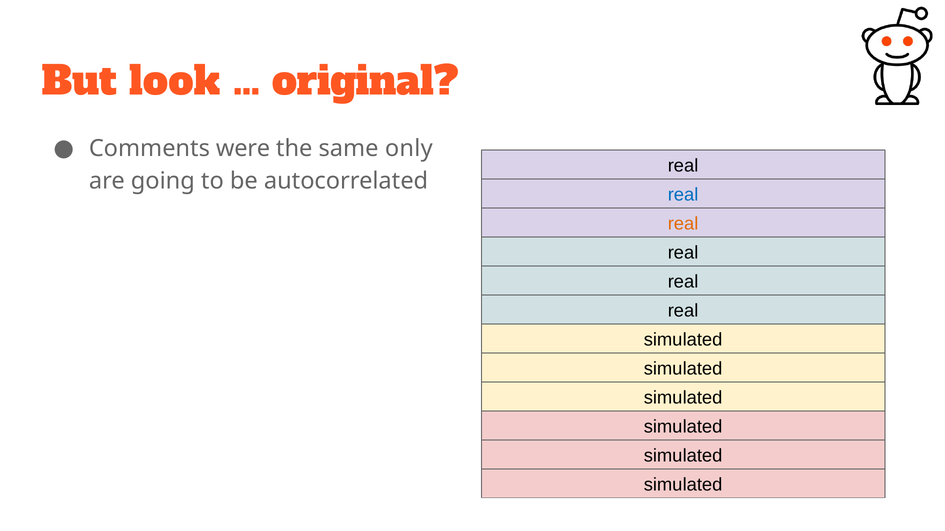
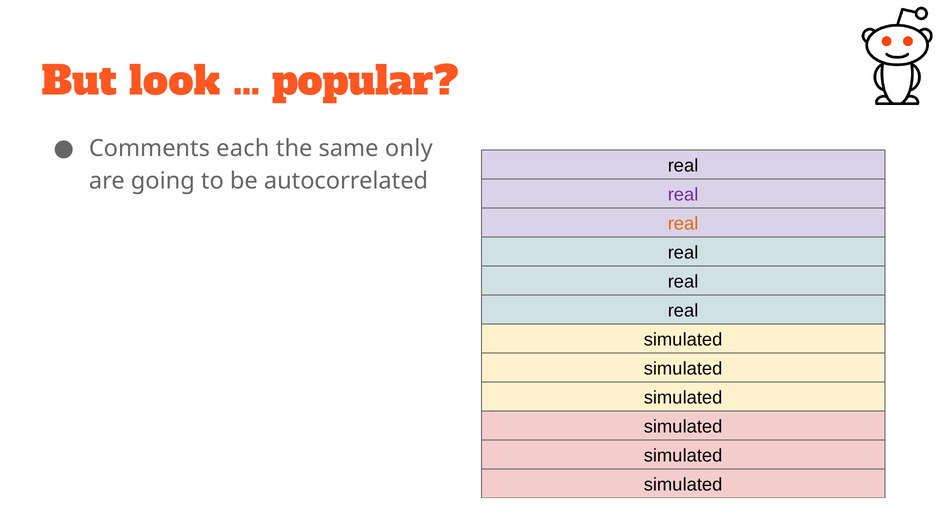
original: original -> popular
were: were -> each
real at (683, 195) colour: blue -> purple
